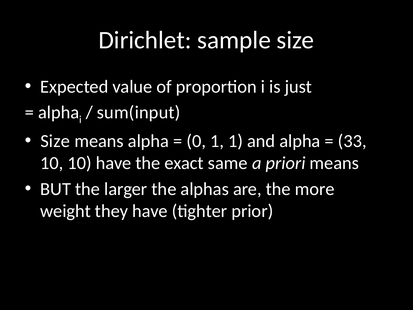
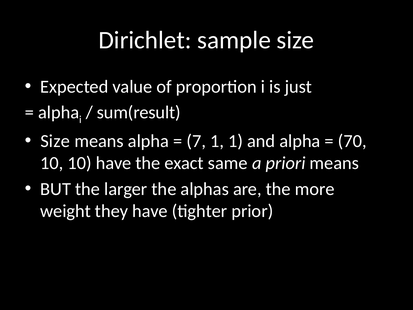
sum(input: sum(input -> sum(result
0: 0 -> 7
33: 33 -> 70
